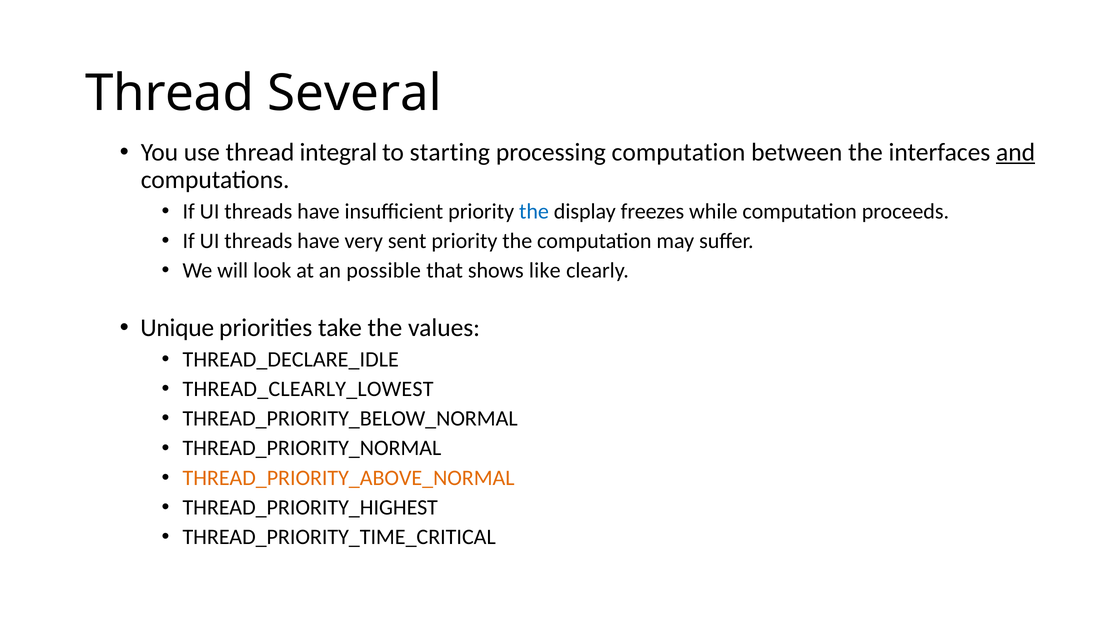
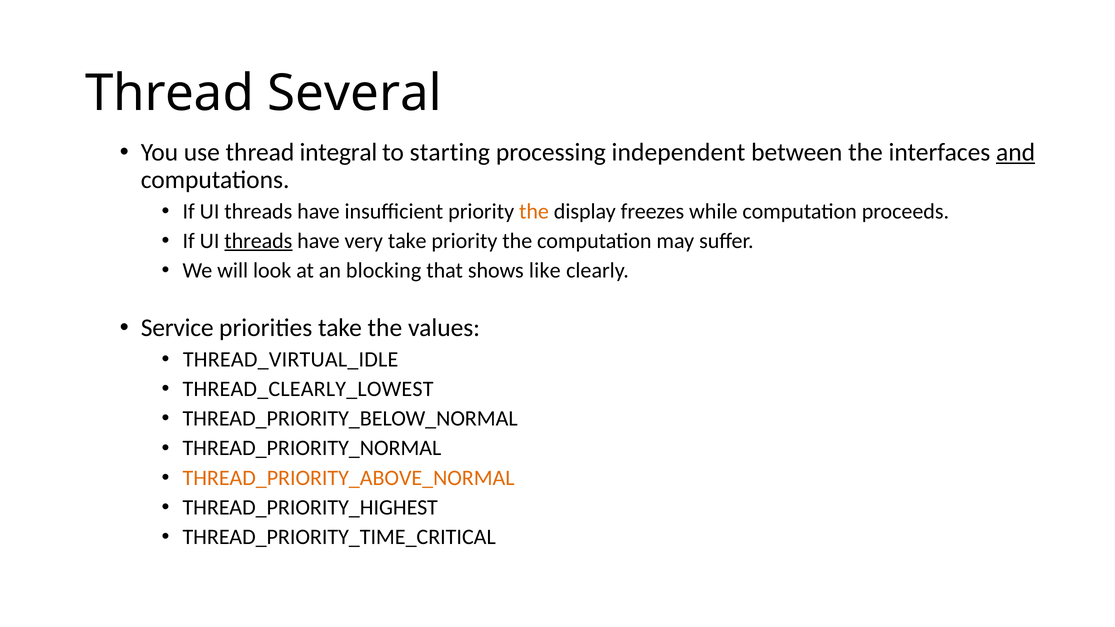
processing computation: computation -> independent
the at (534, 211) colour: blue -> orange
threads at (258, 241) underline: none -> present
very sent: sent -> take
possible: possible -> blocking
Unique: Unique -> Service
THREAD_DECLARE_IDLE: THREAD_DECLARE_IDLE -> THREAD_VIRTUAL_IDLE
